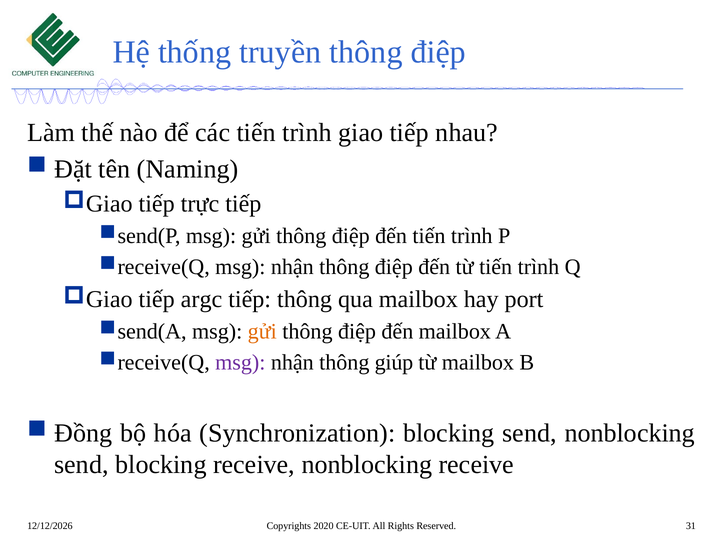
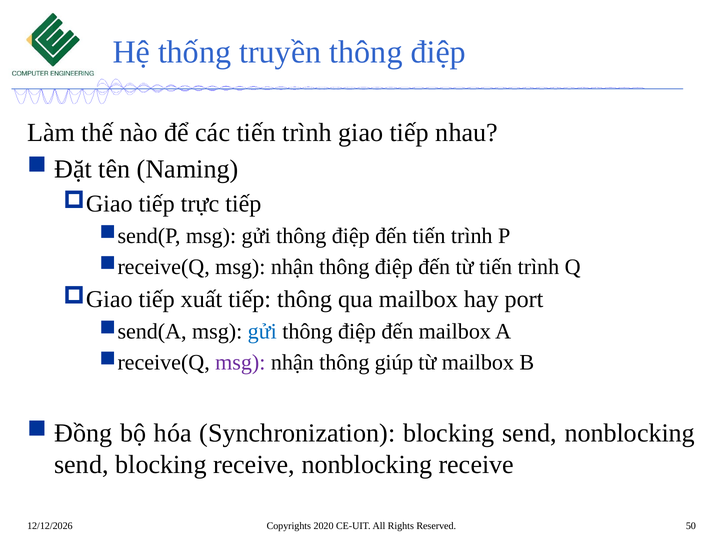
argc: argc -> xuất
gửi at (262, 332) colour: orange -> blue
31: 31 -> 50
